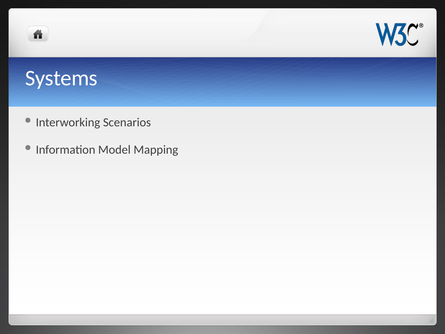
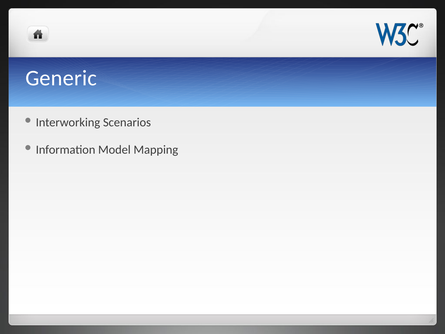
Systems: Systems -> Generic
